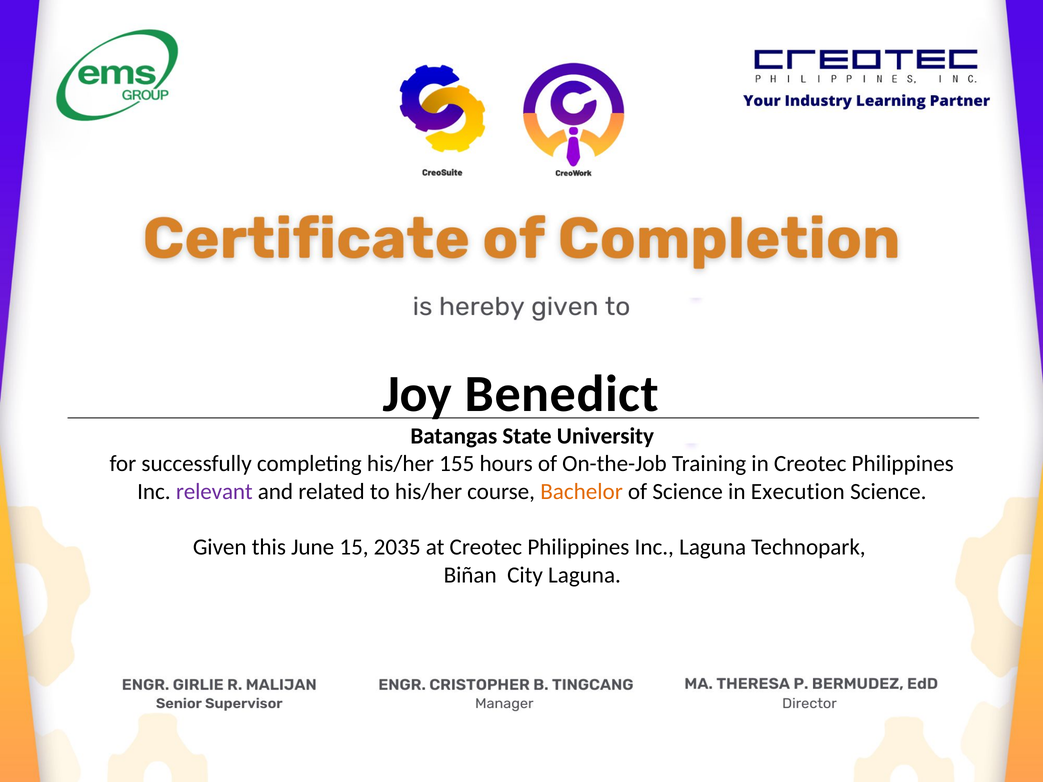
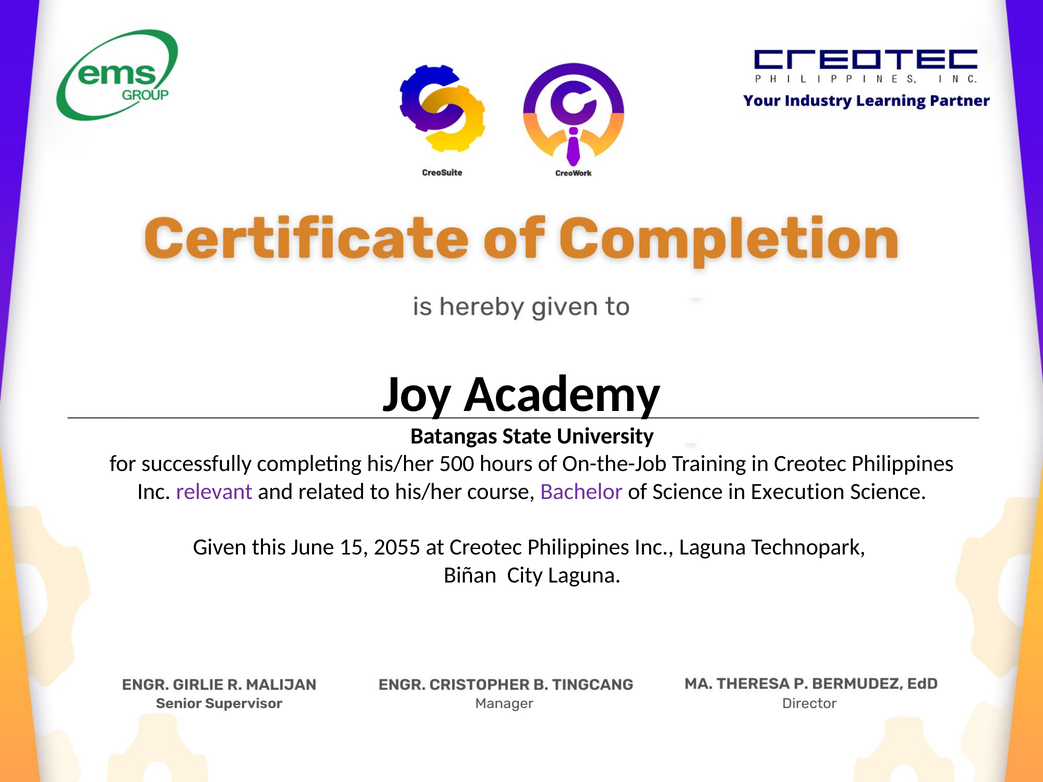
Benedict: Benedict -> Academy
155: 155 -> 500
Bachelor colour: orange -> purple
2035: 2035 -> 2055
